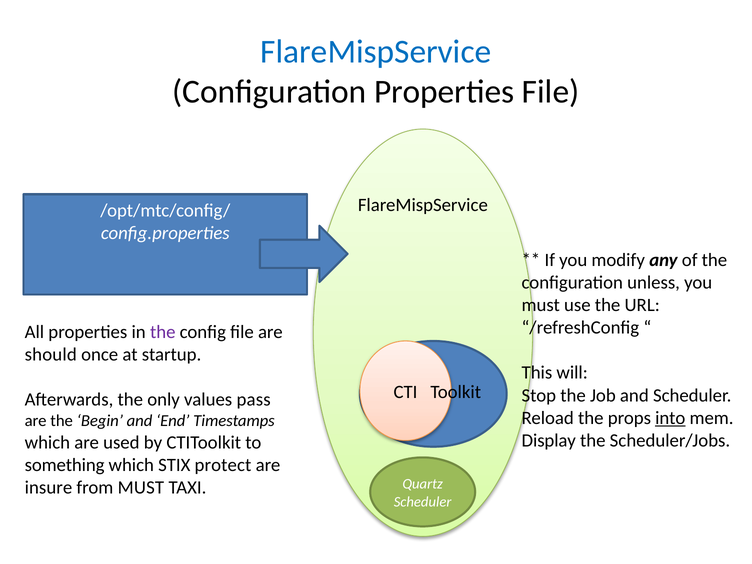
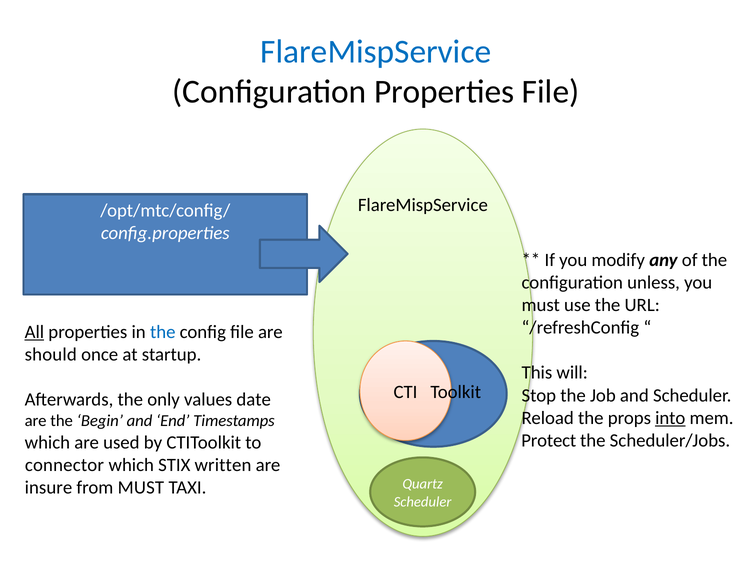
All underline: none -> present
the at (163, 332) colour: purple -> blue
pass: pass -> date
Display: Display -> Protect
something: something -> connector
protect: protect -> written
